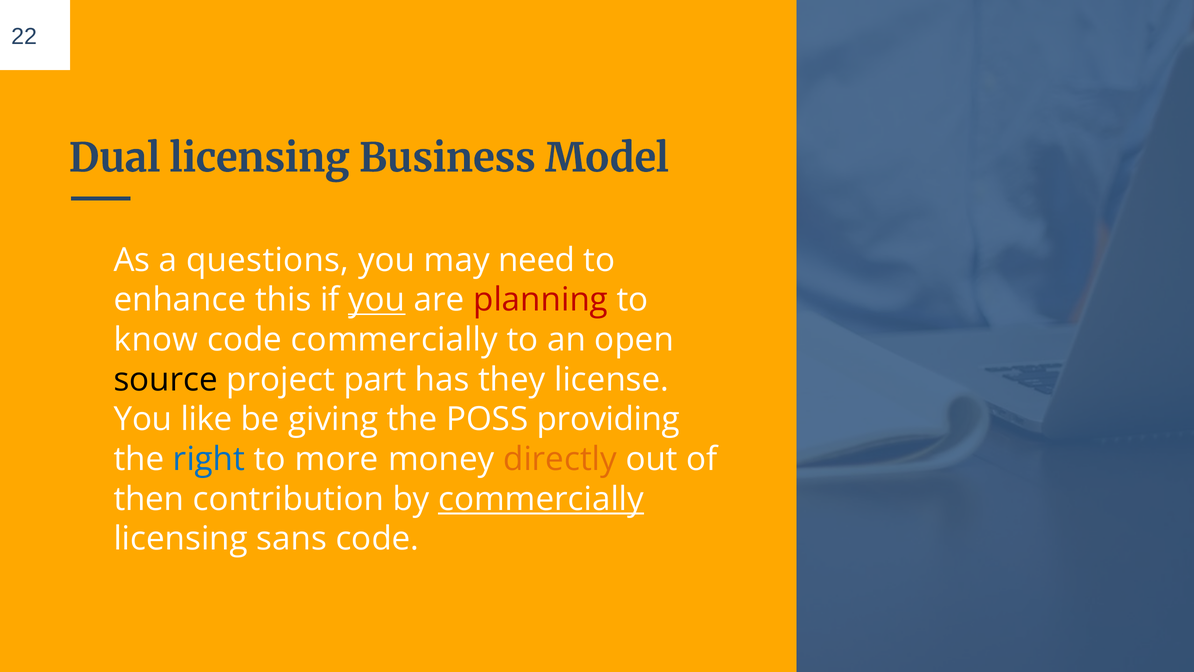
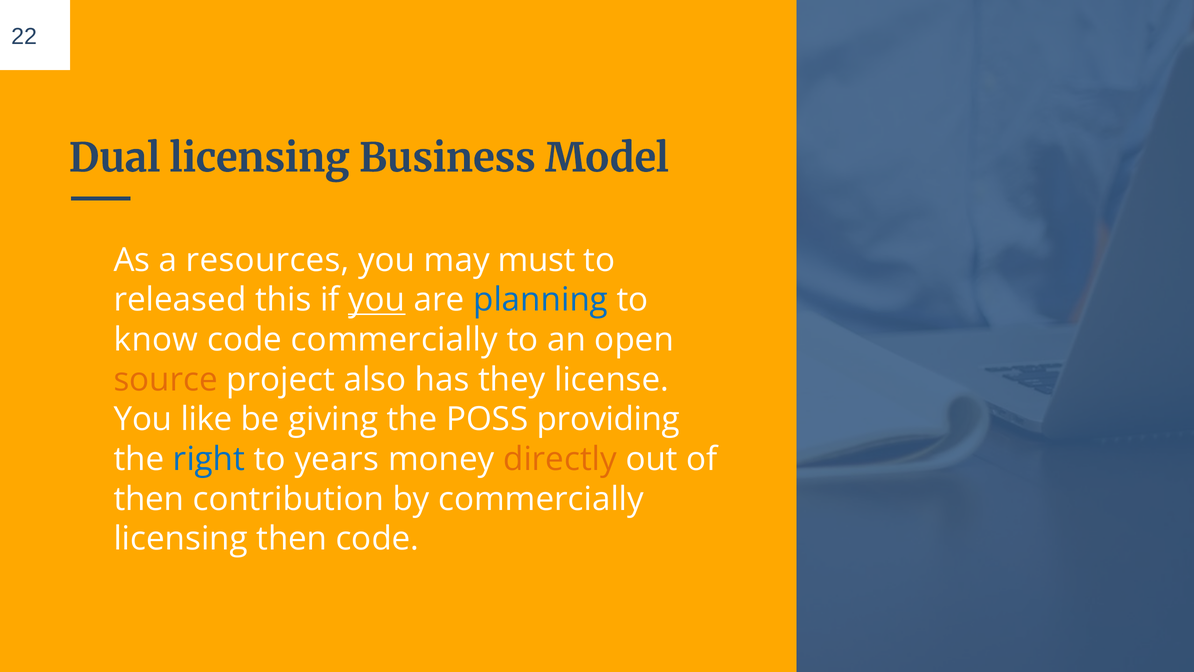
questions: questions -> resources
need: need -> must
enhance: enhance -> released
planning colour: red -> blue
source colour: black -> orange
part: part -> also
more: more -> years
commercially at (541, 499) underline: present -> none
licensing sans: sans -> then
